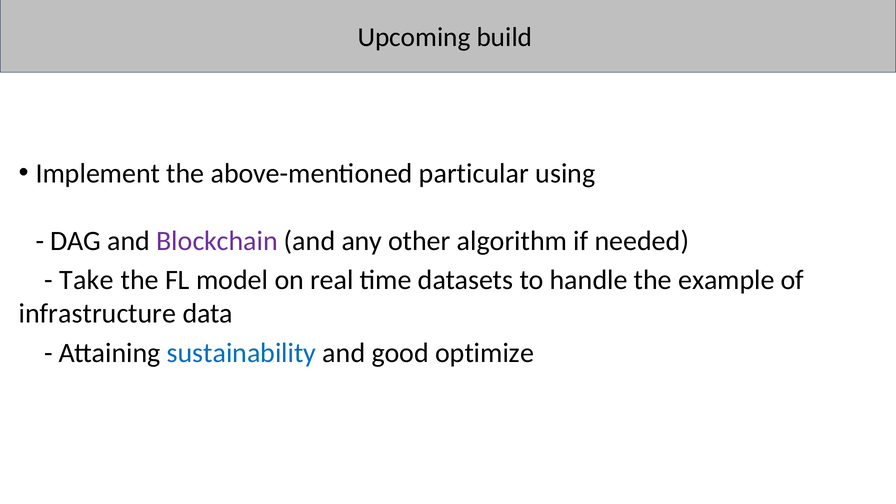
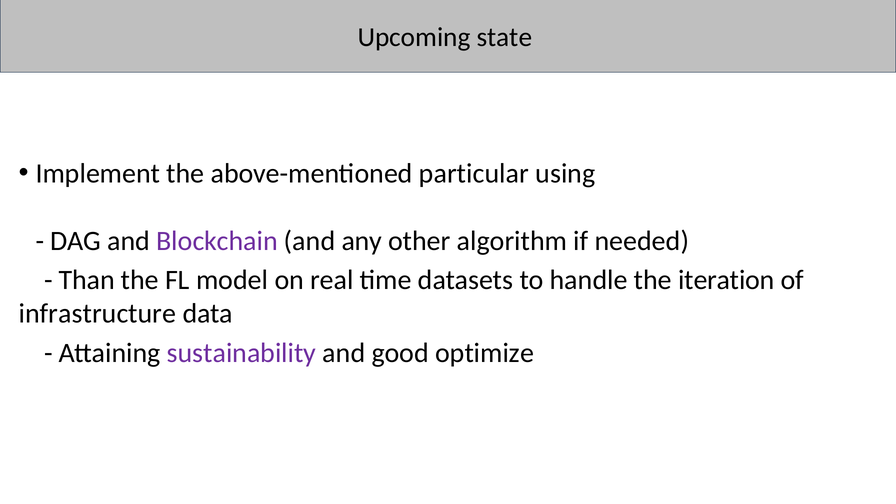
build: build -> state
Take: Take -> Than
example: example -> iteration
sustainability colour: blue -> purple
